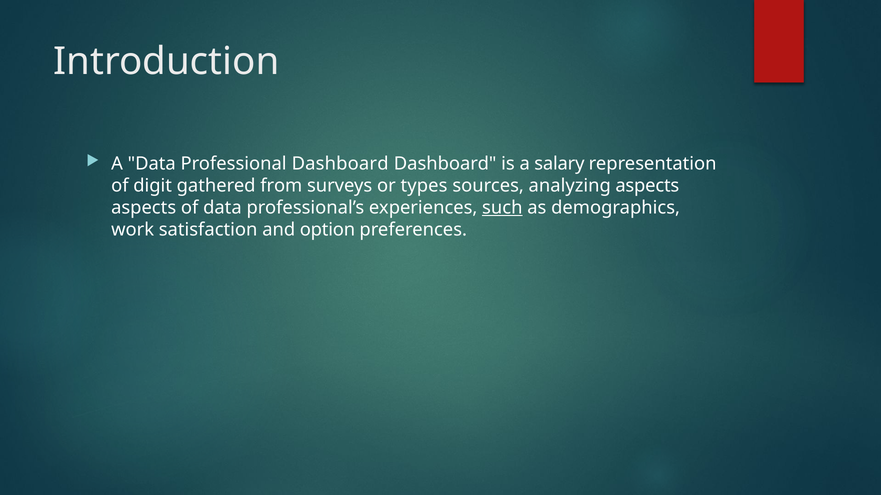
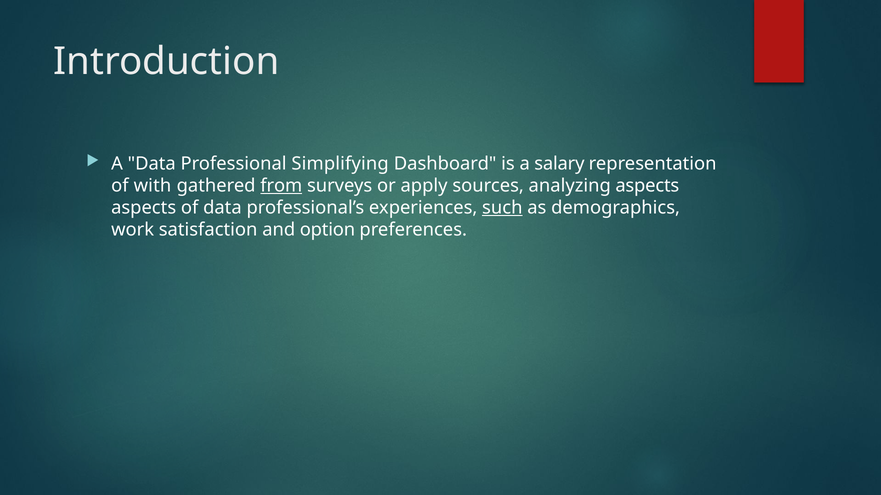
Professional Dashboard: Dashboard -> Simplifying
digit: digit -> with
from underline: none -> present
types: types -> apply
